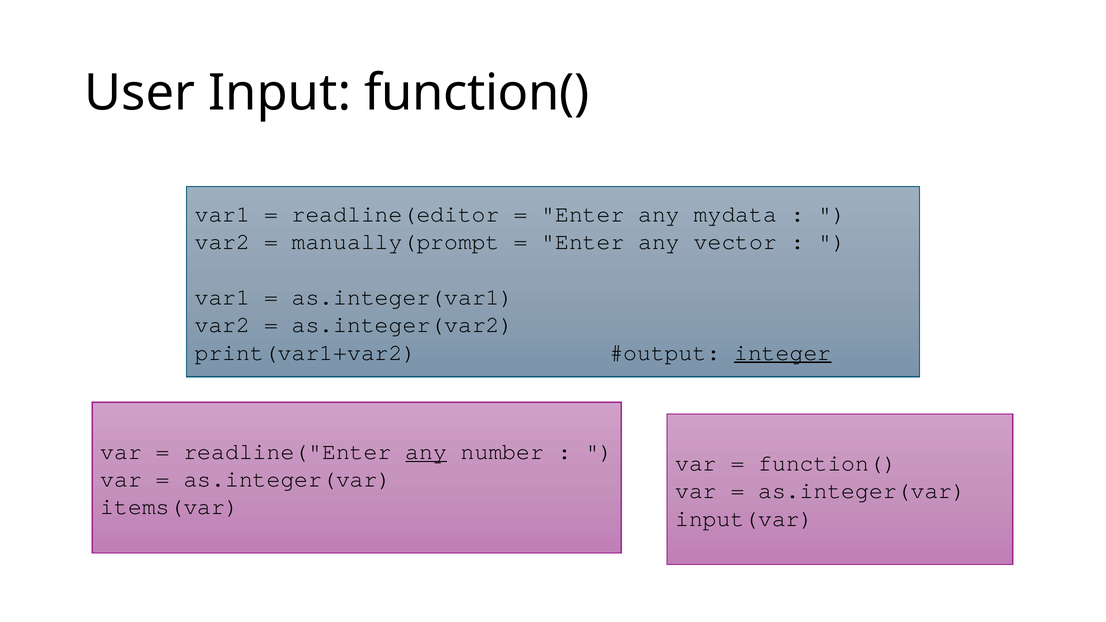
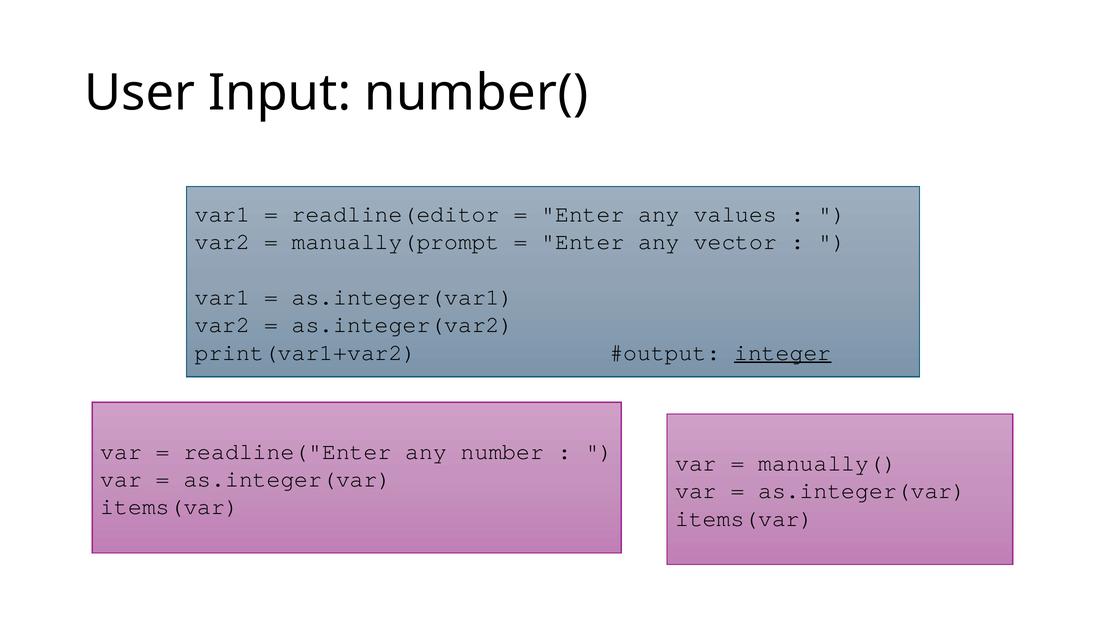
Input function(: function( -> number(
mydata: mydata -> values
any at (426, 452) underline: present -> none
function( at (828, 463): function( -> manually(
input(var at (744, 519): input(var -> items(var
